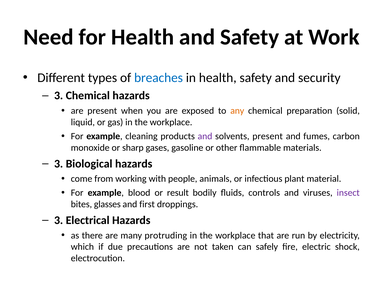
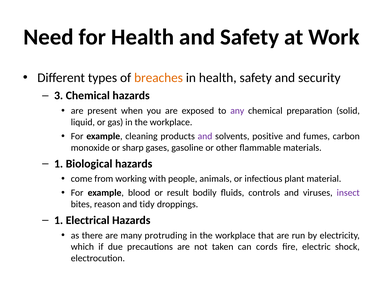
breaches colour: blue -> orange
any colour: orange -> purple
solvents present: present -> positive
3 at (59, 164): 3 -> 1
glasses: glasses -> reason
first: first -> tidy
3 at (59, 220): 3 -> 1
safely: safely -> cords
